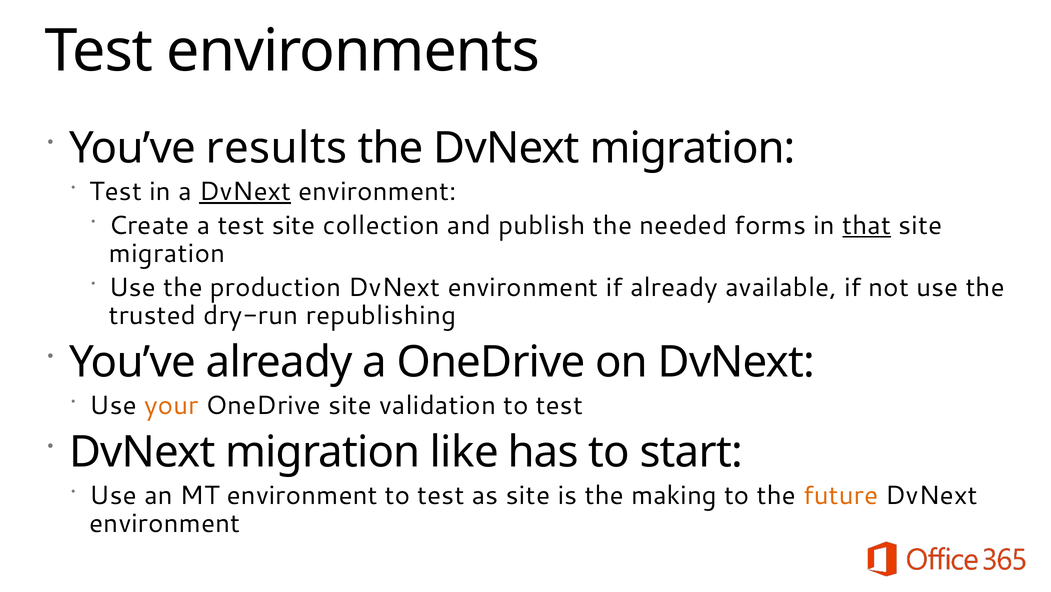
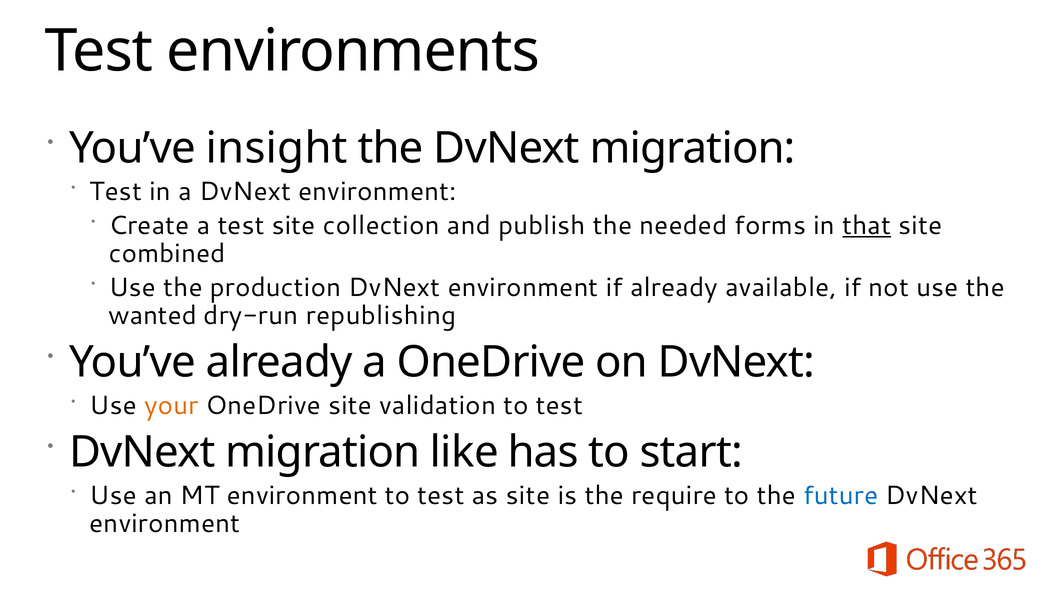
results: results -> insight
DvNext at (245, 191) underline: present -> none
migration at (167, 253): migration -> combined
trusted: trusted -> wanted
making: making -> require
future colour: orange -> blue
